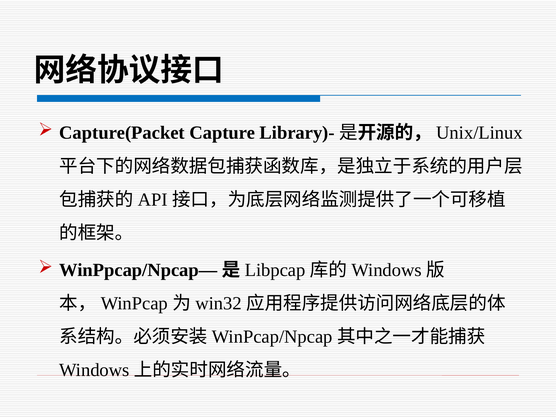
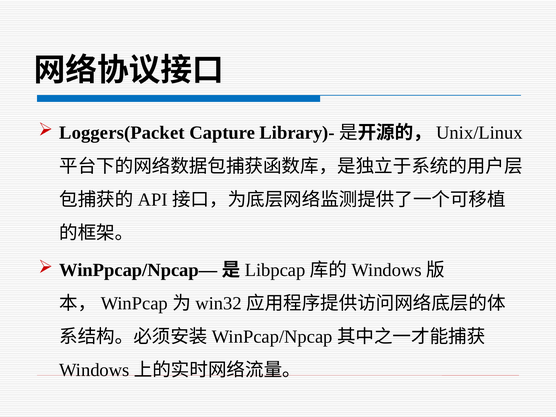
Capture(Packet: Capture(Packet -> Loggers(Packet
